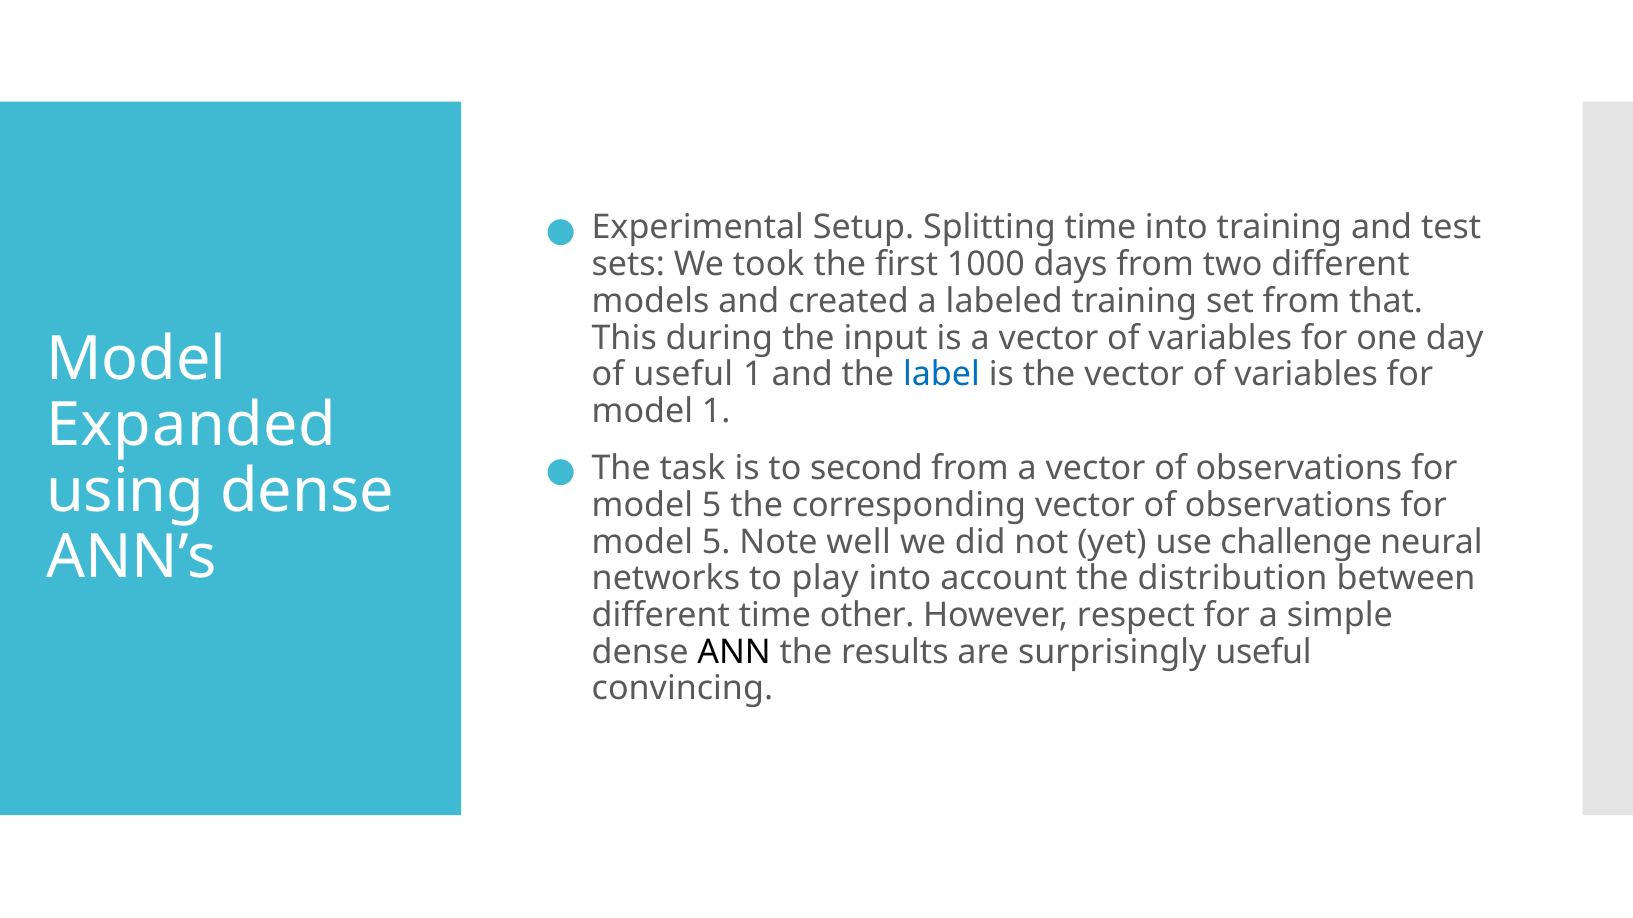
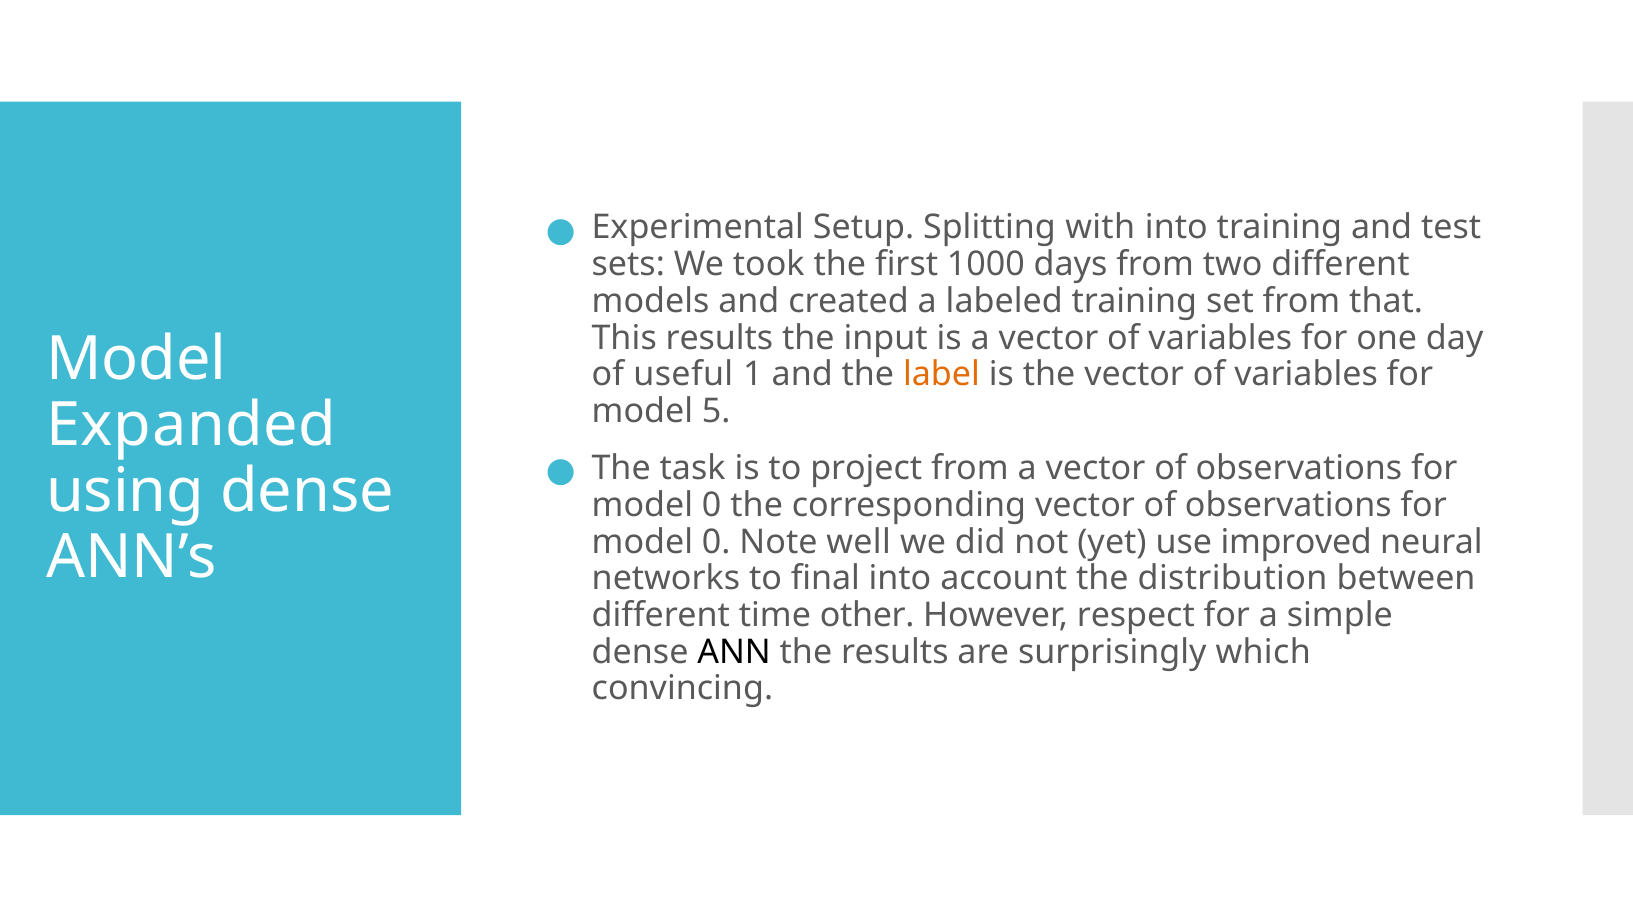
Splitting time: time -> with
This during: during -> results
label colour: blue -> orange
model 1: 1 -> 5
second: second -> project
5 at (712, 505): 5 -> 0
5 at (716, 542): 5 -> 0
challenge: challenge -> improved
play: play -> final
surprisingly useful: useful -> which
